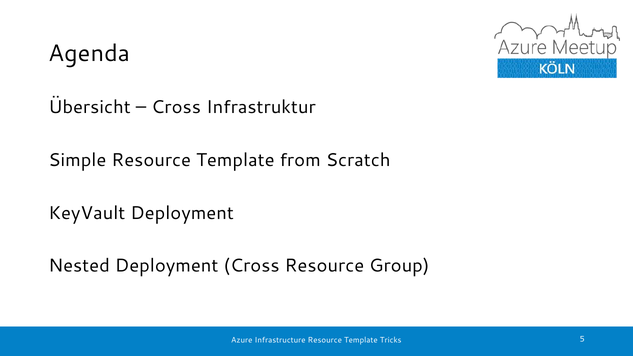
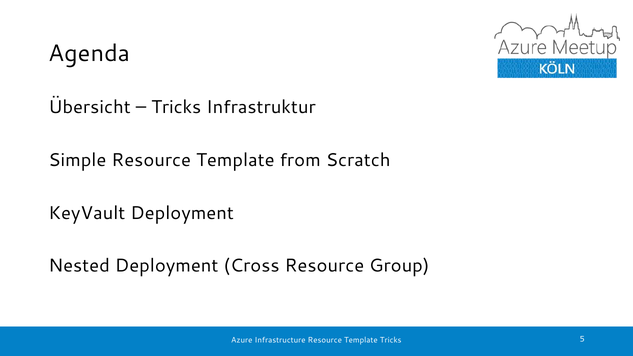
Cross at (176, 107): Cross -> Tricks
